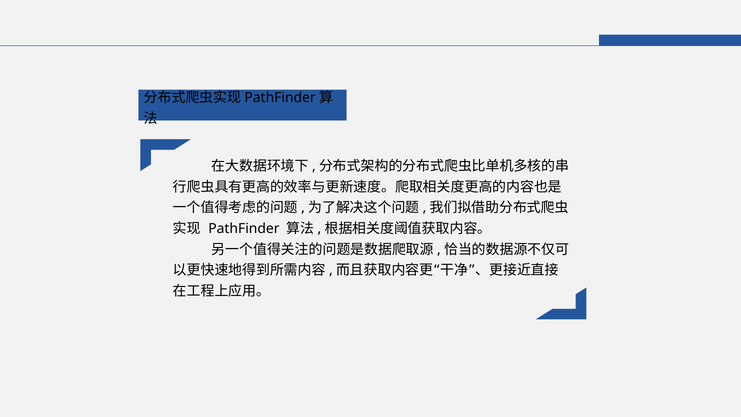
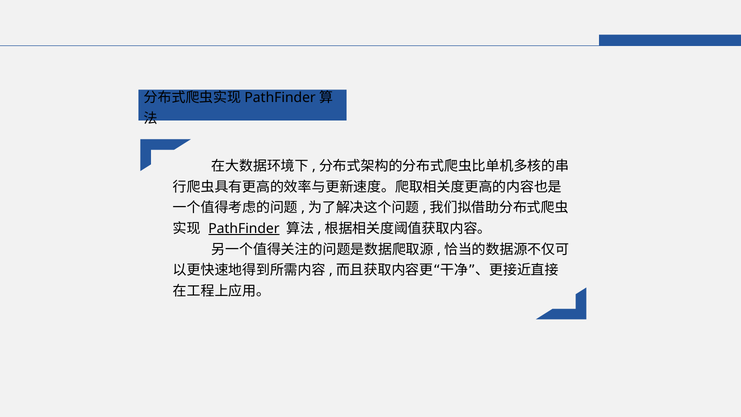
PathFinder underline: none -> present
